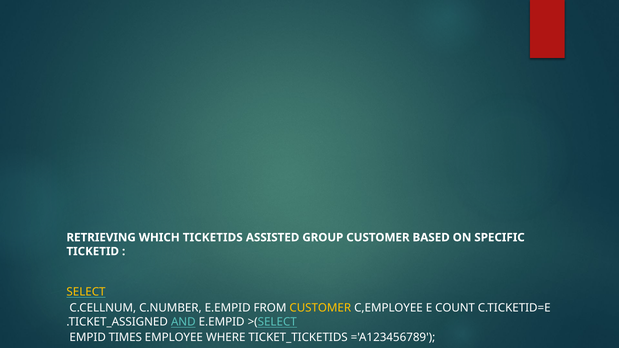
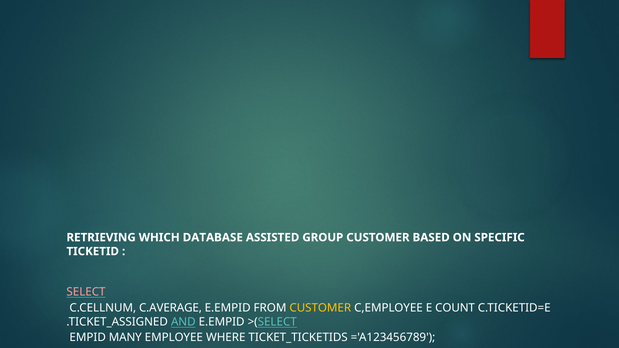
TICKETIDS: TICKETIDS -> DATABASE
SELECT colour: yellow -> pink
C.NUMBER: C.NUMBER -> C.AVERAGE
TIMES: TIMES -> MANY
